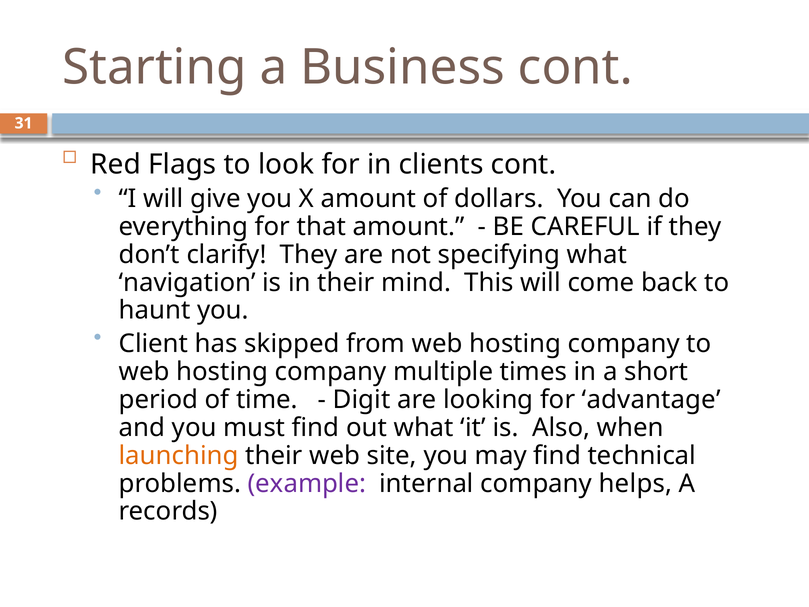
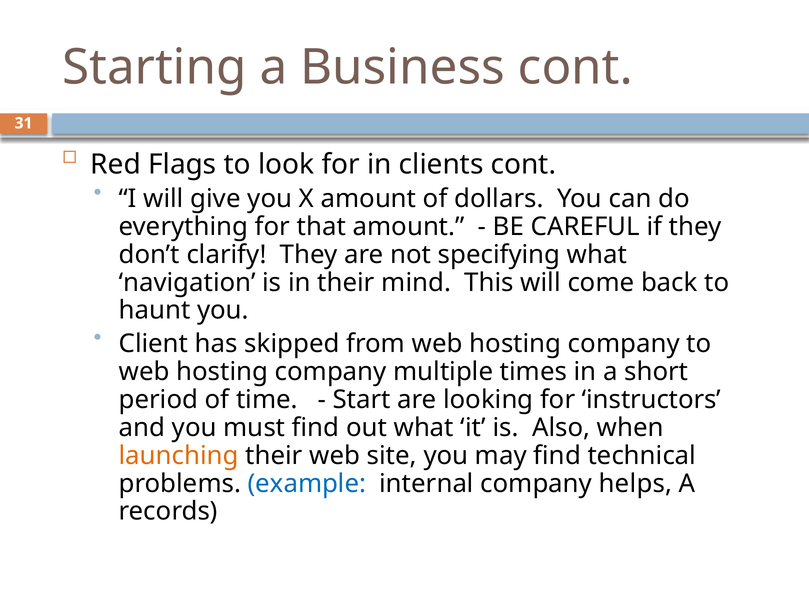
Digit: Digit -> Start
advantage: advantage -> instructors
example colour: purple -> blue
